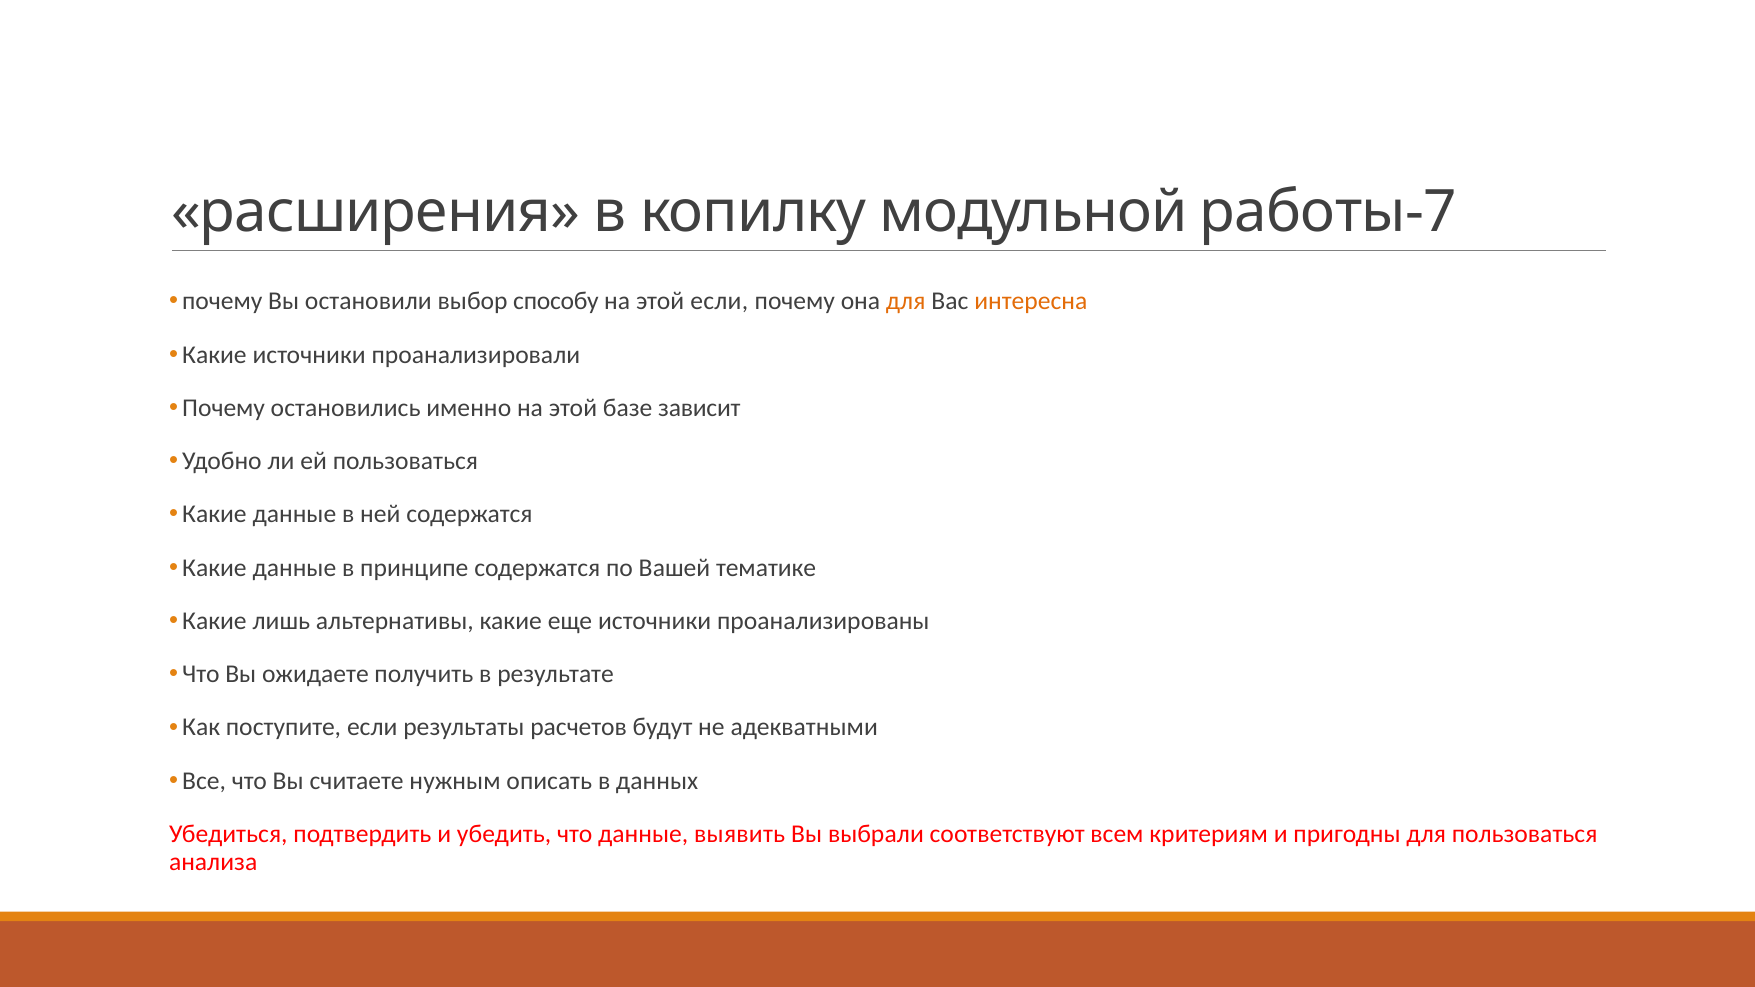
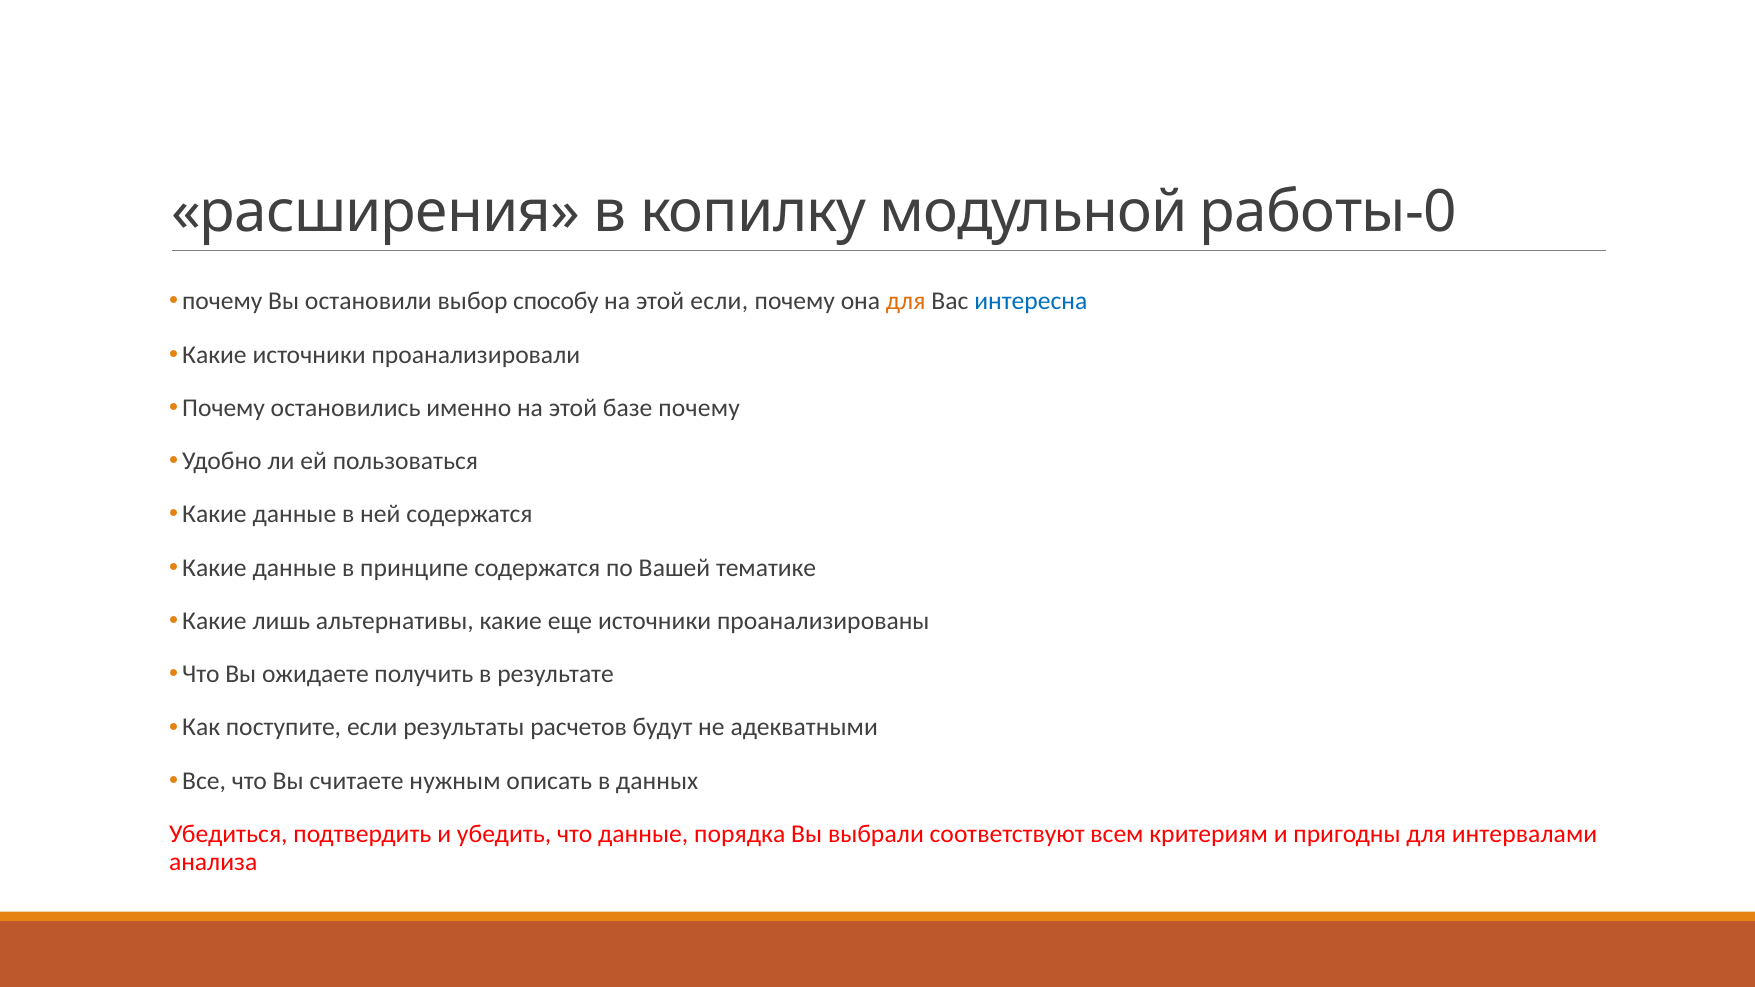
работы-7: работы-7 -> работы-0
интересна colour: orange -> blue
базе зависит: зависит -> почему
выявить: выявить -> порядка
для пользоваться: пользоваться -> интервалами
